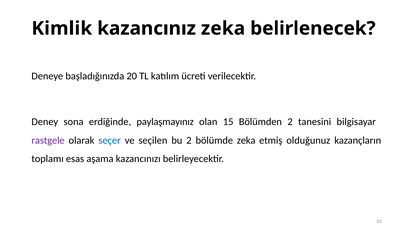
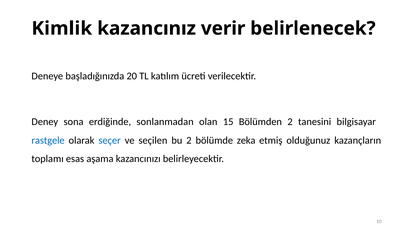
kazancınız zeka: zeka -> verir
paylaşmayınız: paylaşmayınız -> sonlanmadan
rastgele colour: purple -> blue
